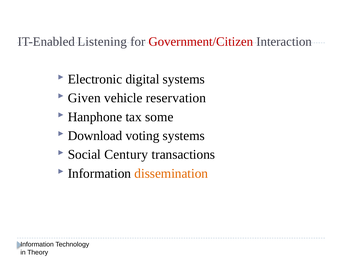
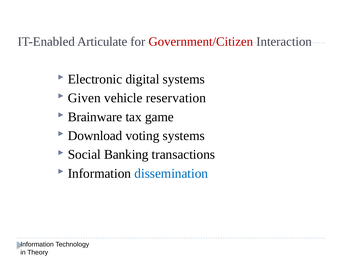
Listening: Listening -> Articulate
Hanphone: Hanphone -> Brainware
some: some -> game
Century: Century -> Banking
dissemination colour: orange -> blue
